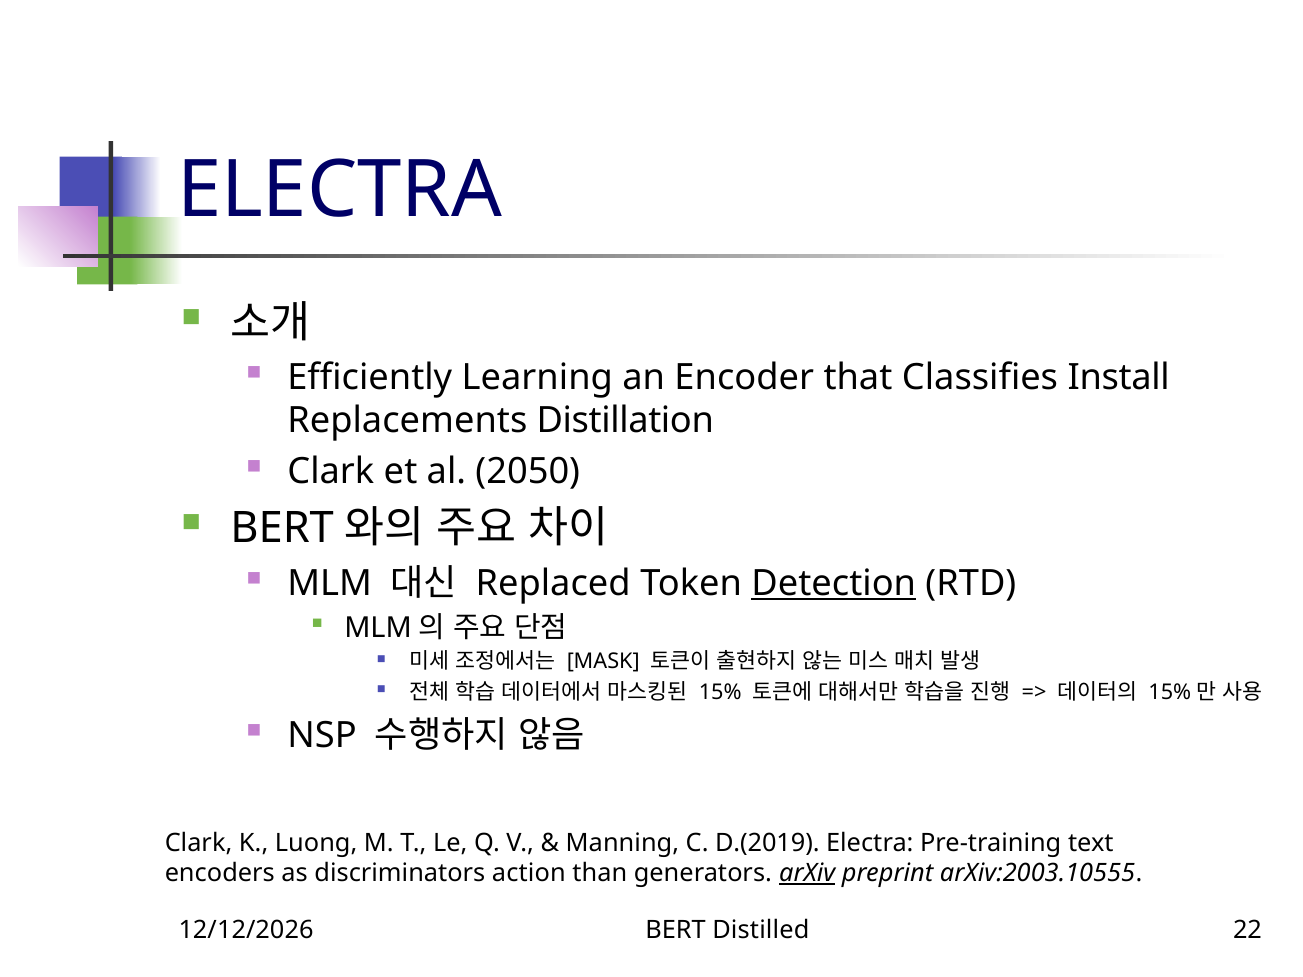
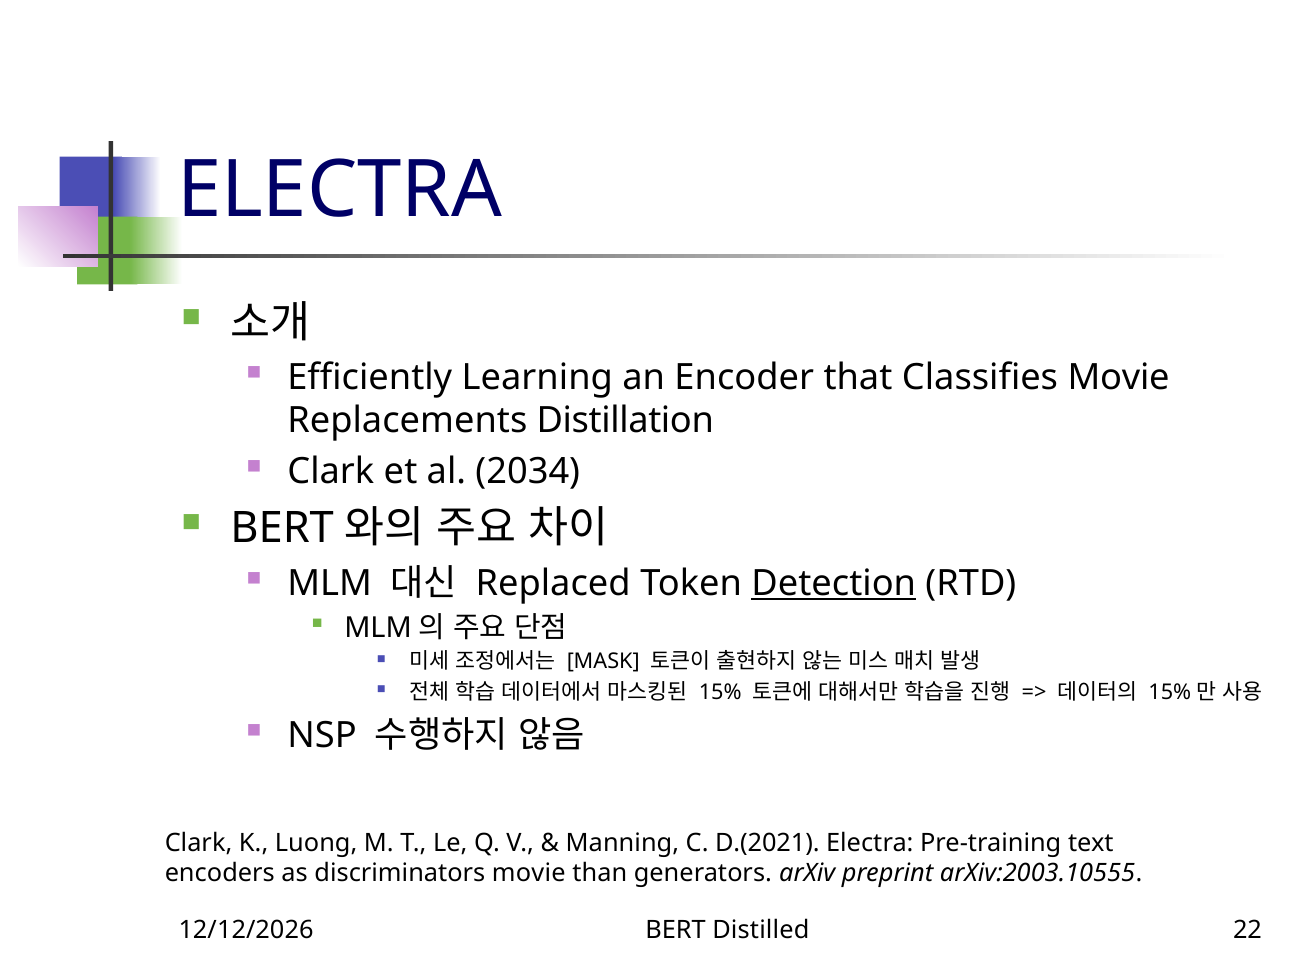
Classifies Install: Install -> Movie
2050: 2050 -> 2034
D.(2019: D.(2019 -> D.(2021
discriminators action: action -> movie
arXiv underline: present -> none
